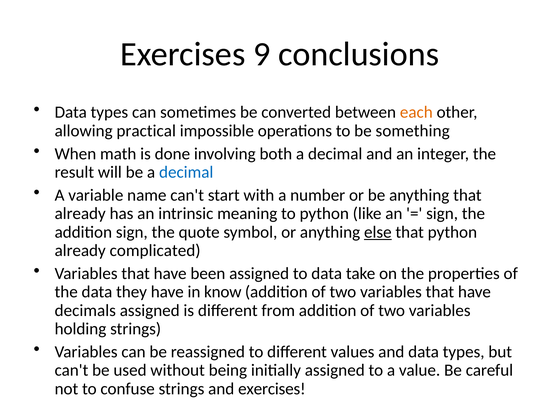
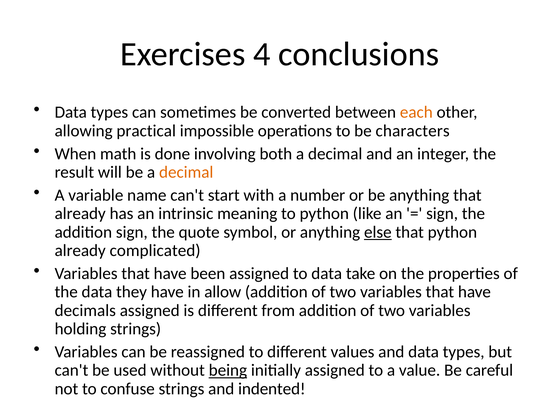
9: 9 -> 4
something: something -> characters
decimal at (186, 172) colour: blue -> orange
know: know -> allow
being underline: none -> present
and exercises: exercises -> indented
